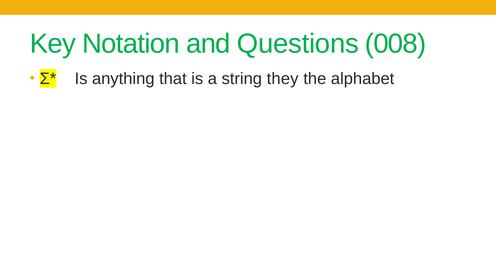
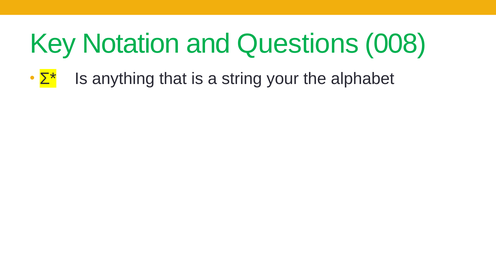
they: they -> your
